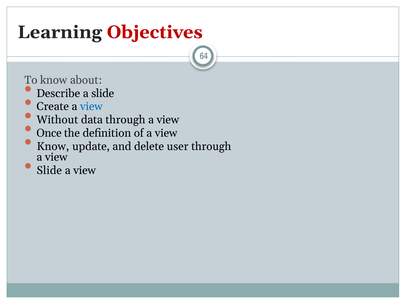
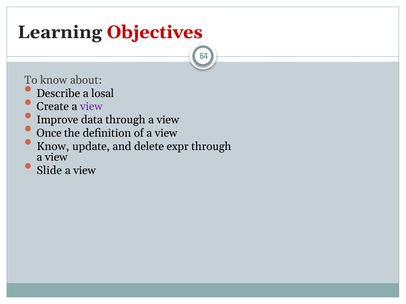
a slide: slide -> losal
view at (91, 107) colour: blue -> purple
Without: Without -> Improve
user: user -> expr
